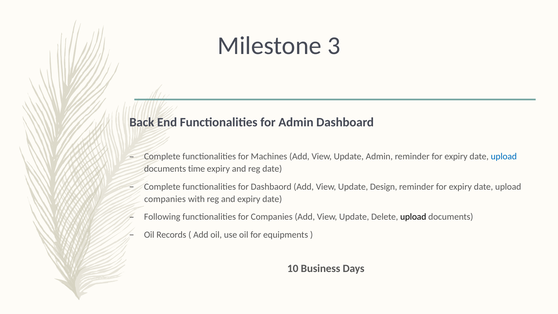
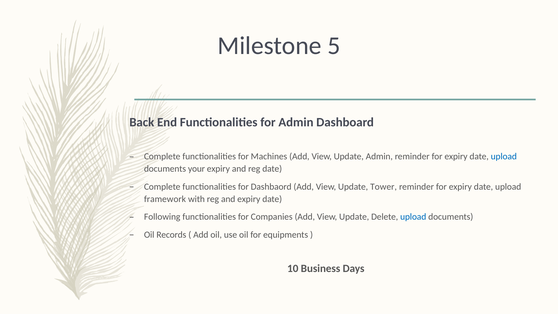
3: 3 -> 5
time: time -> your
Design: Design -> Tower
companies at (165, 199): companies -> framework
upload at (413, 217) colour: black -> blue
